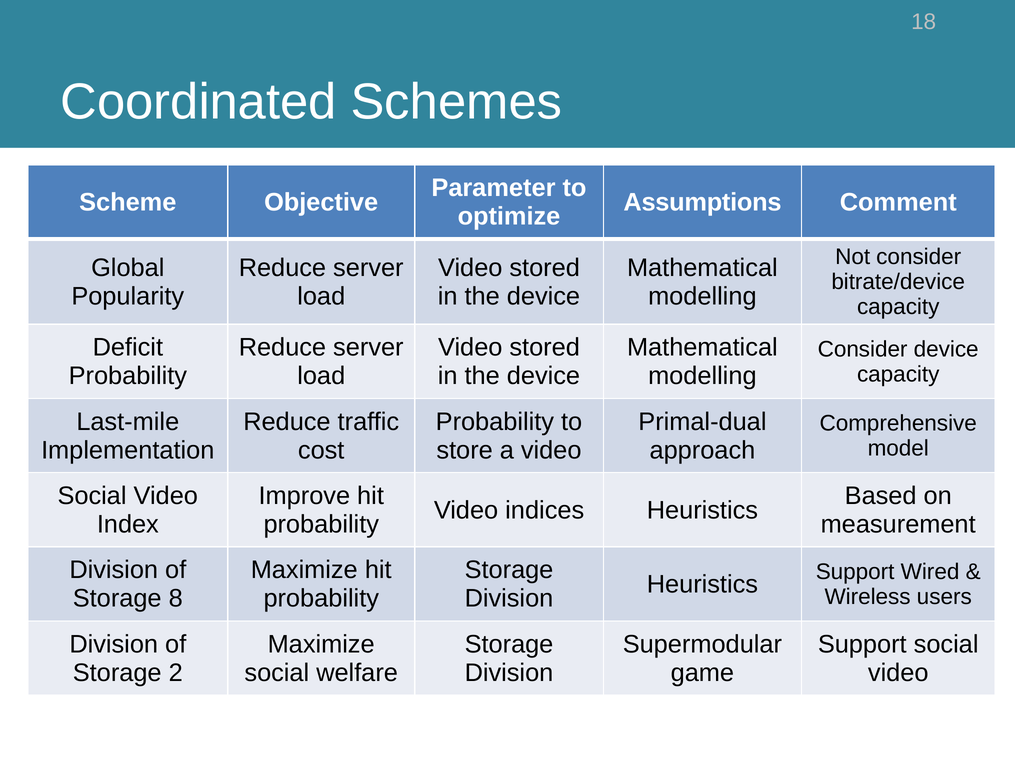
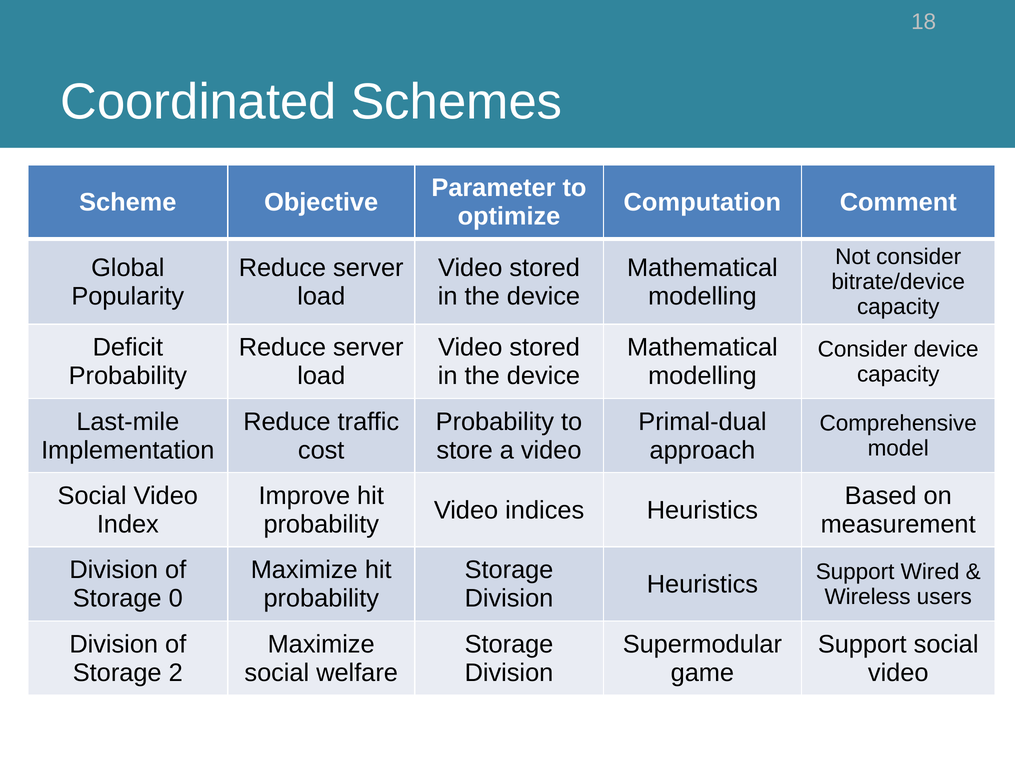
Assumptions: Assumptions -> Computation
8: 8 -> 0
